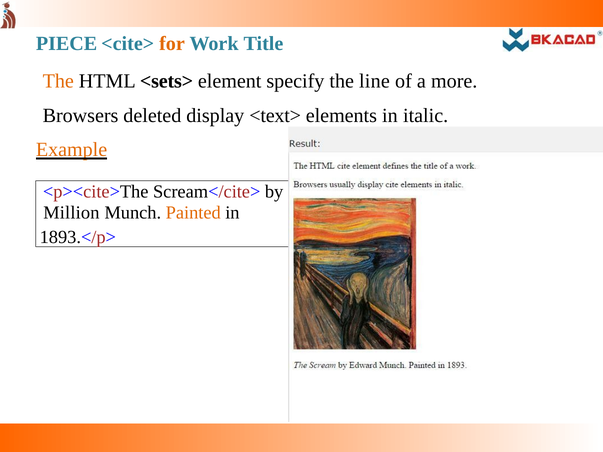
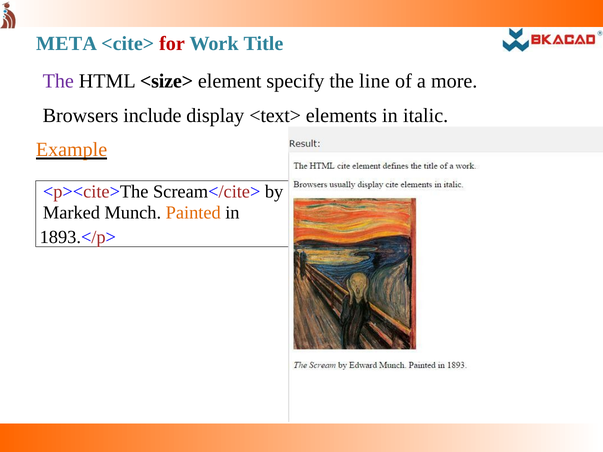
PIECE: PIECE -> META
for colour: orange -> red
The at (58, 81) colour: orange -> purple
<sets>: <sets> -> <size>
deleted: deleted -> include
Million: Million -> Marked
